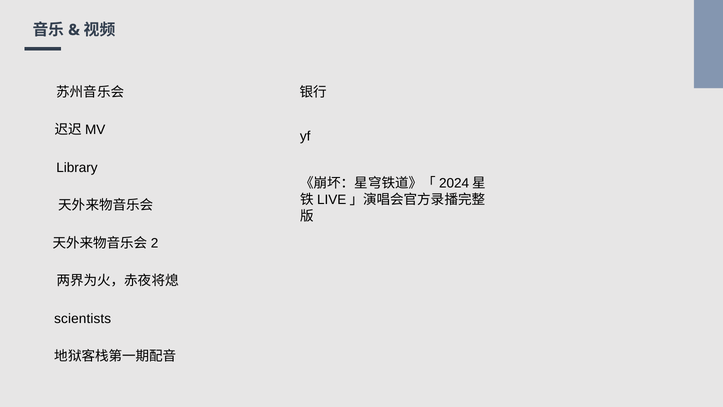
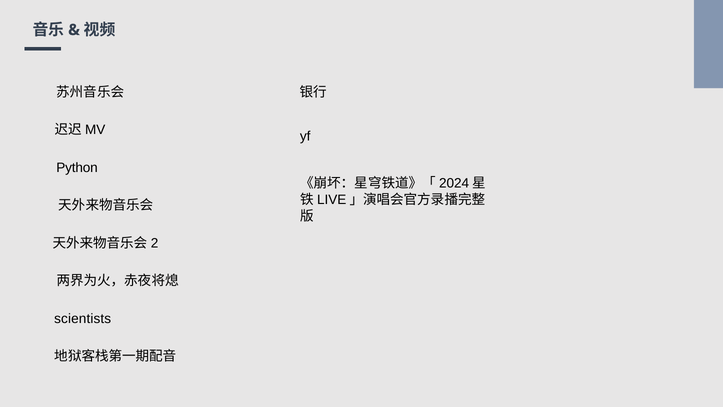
Library: Library -> Python
